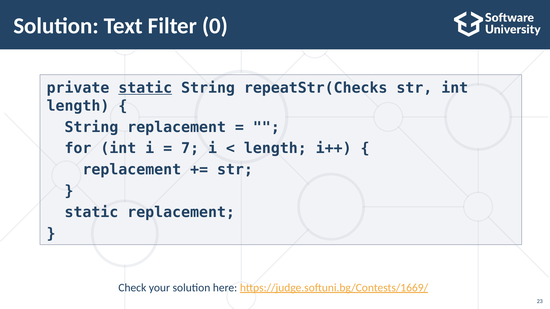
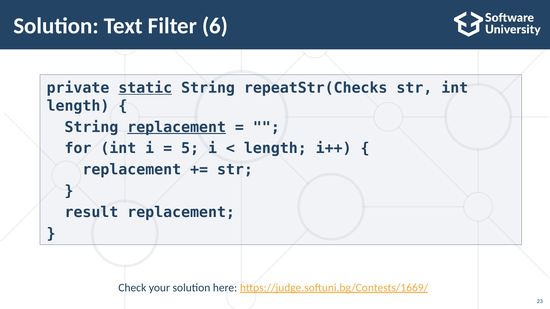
0: 0 -> 6
replacement at (177, 127) underline: none -> present
7: 7 -> 5
static at (91, 212): static -> result
